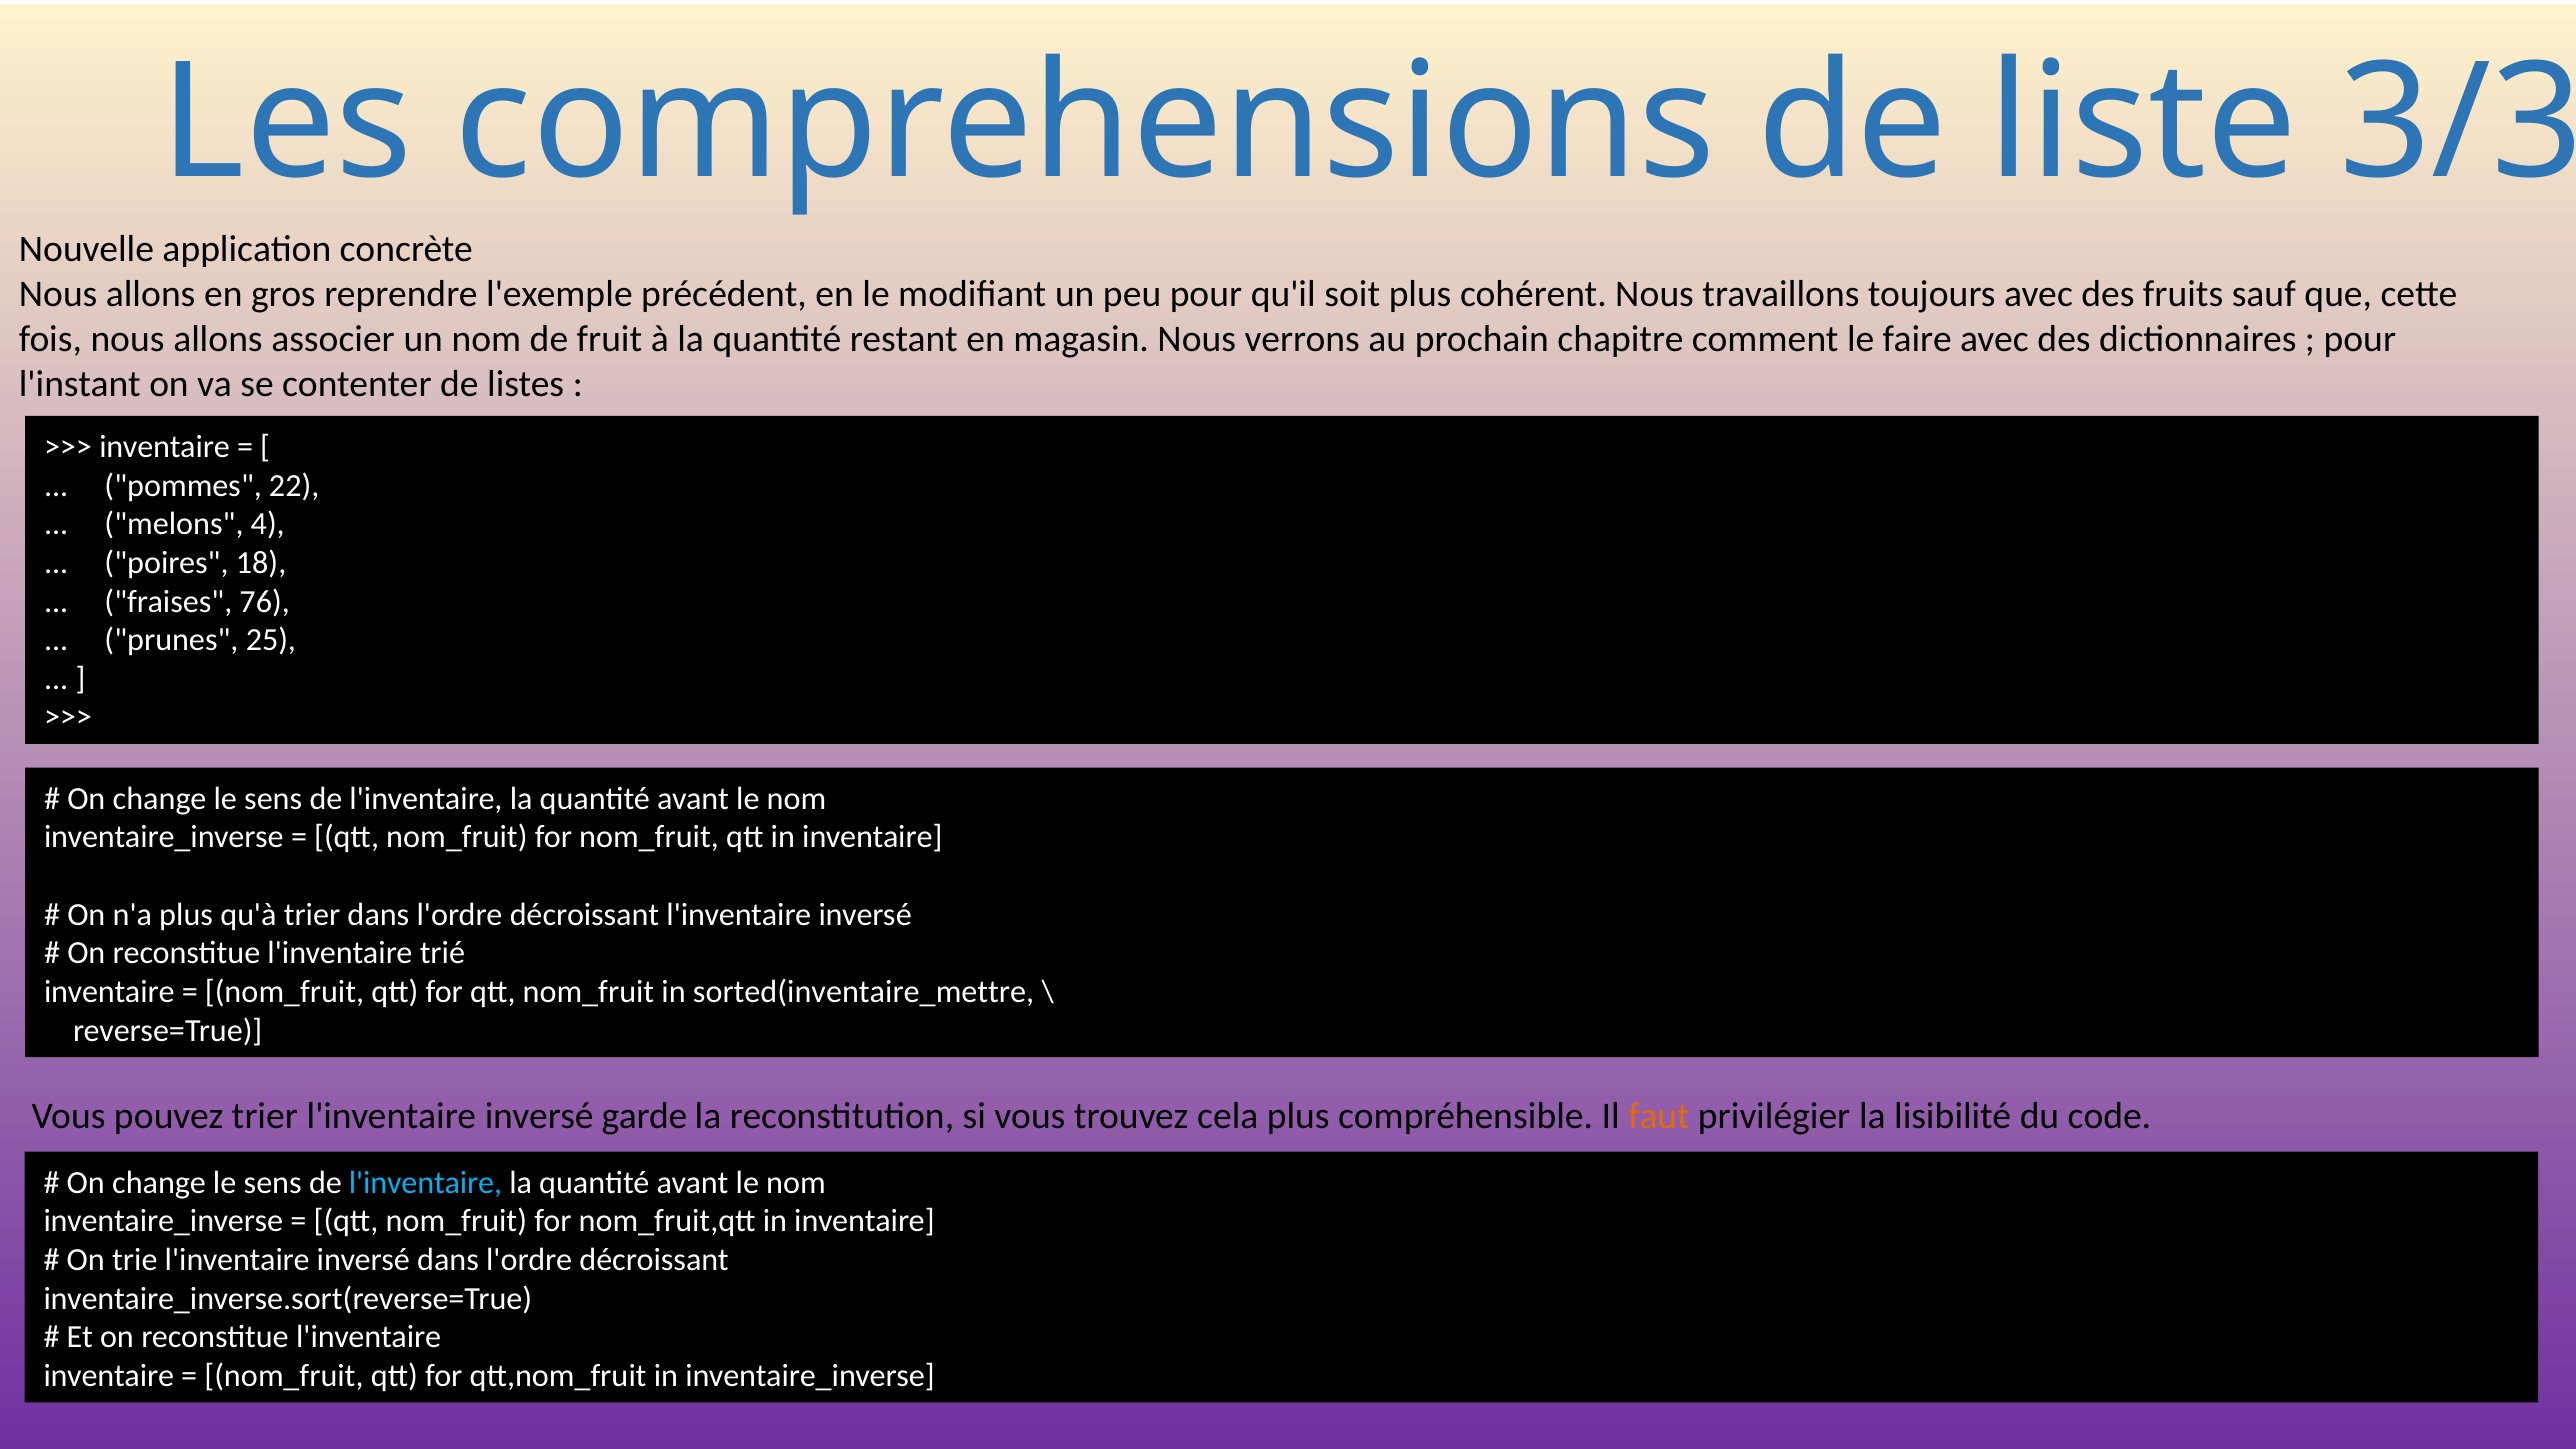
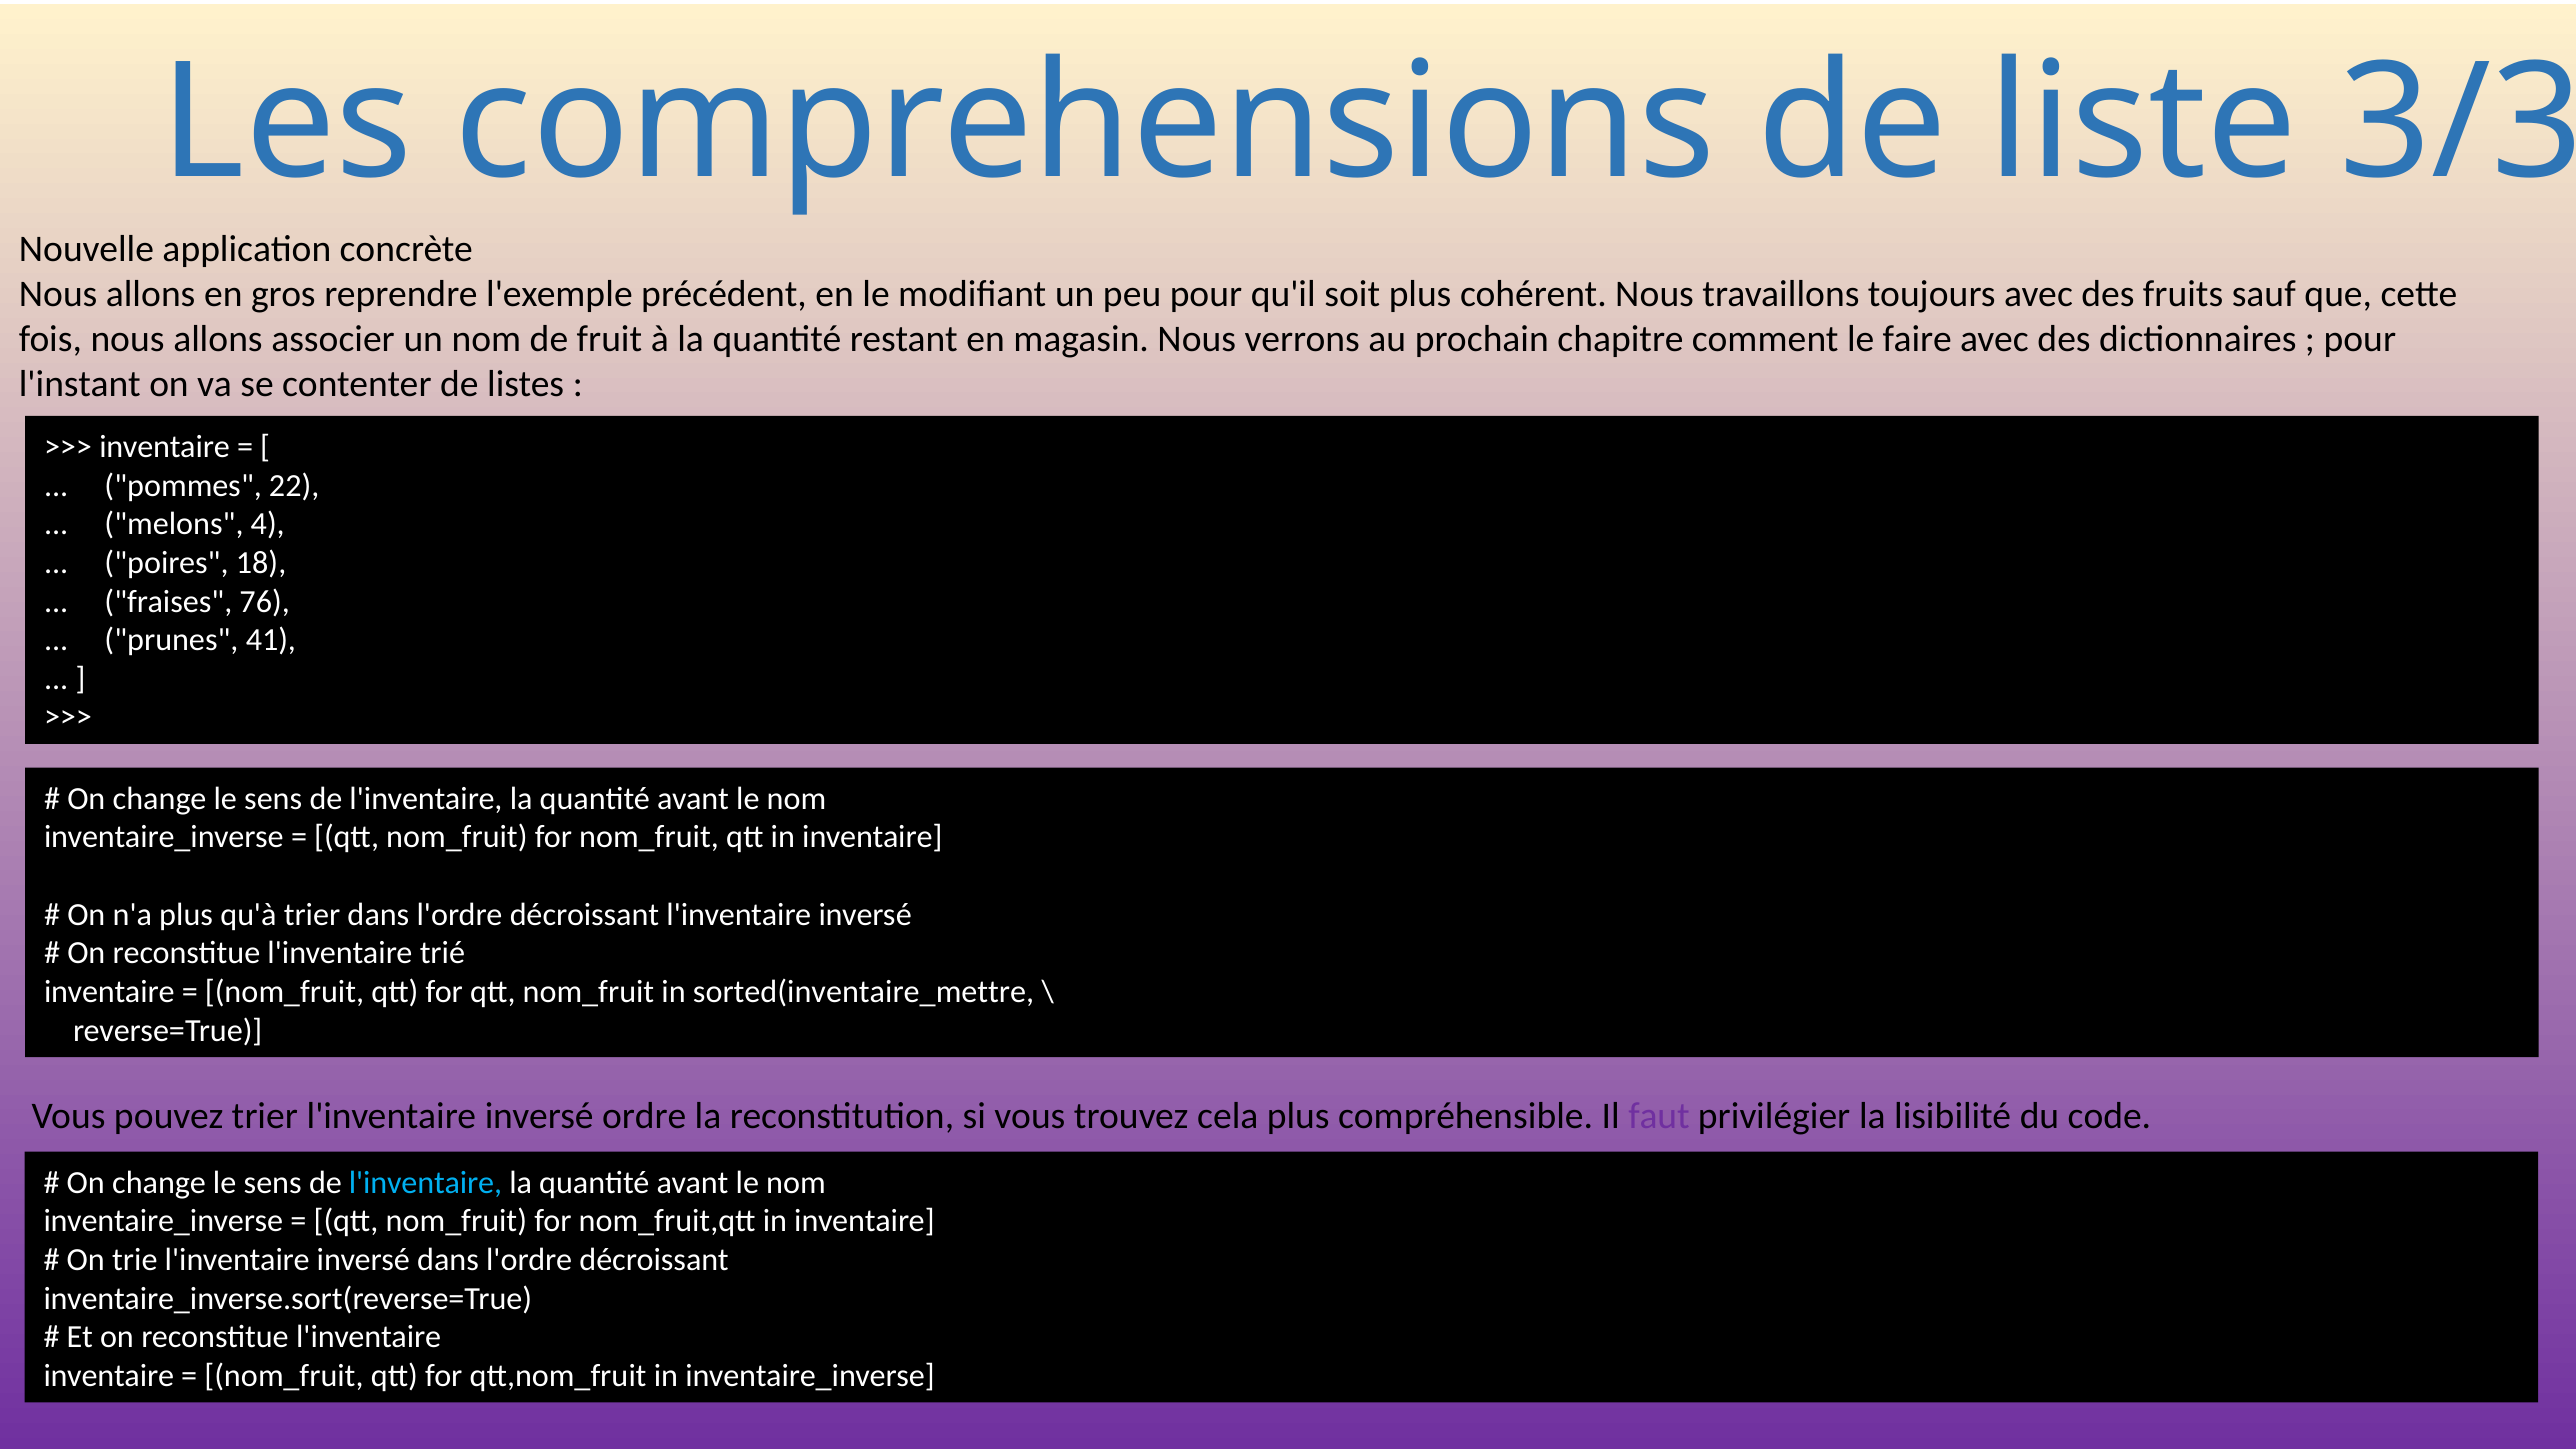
25: 25 -> 41
garde: garde -> ordre
faut colour: orange -> purple
